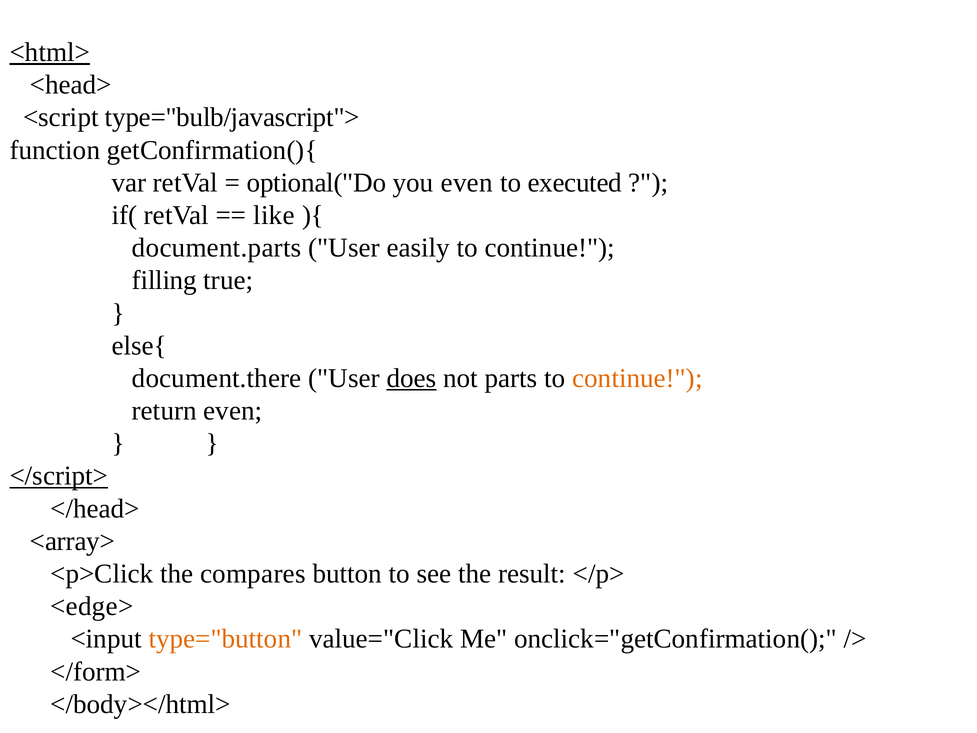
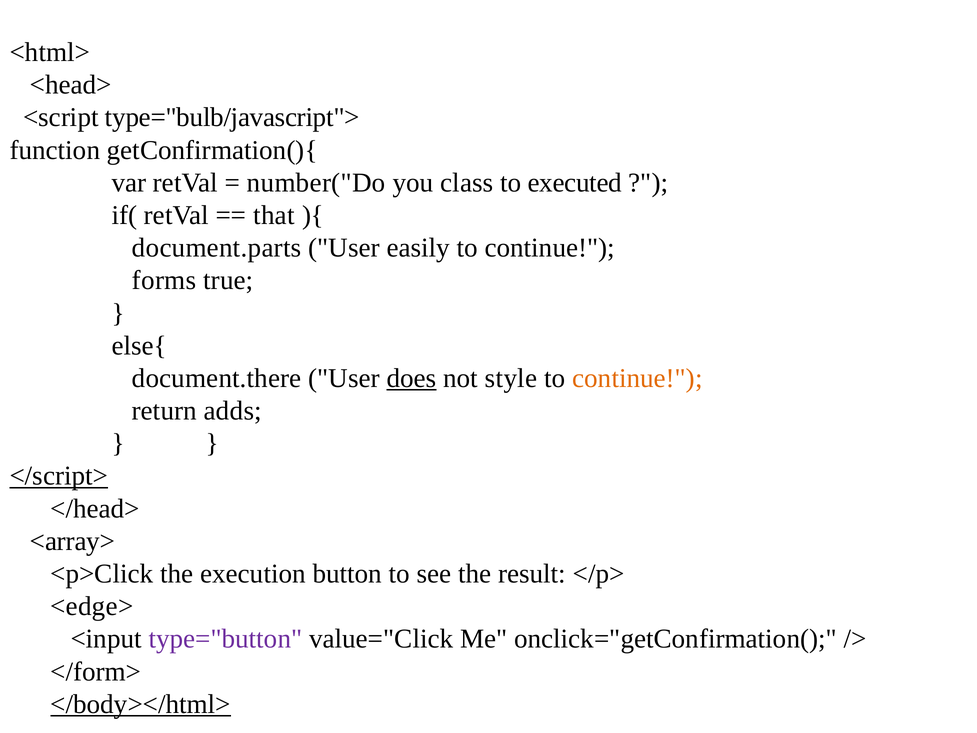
<html> underline: present -> none
optional("Do: optional("Do -> number("Do
you even: even -> class
like: like -> that
filling: filling -> forms
parts: parts -> style
return even: even -> adds
compares: compares -> execution
type="button colour: orange -> purple
</body></html> underline: none -> present
